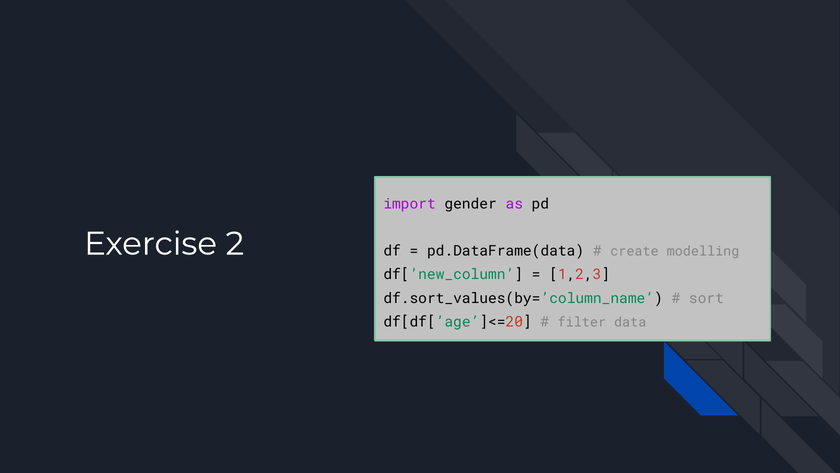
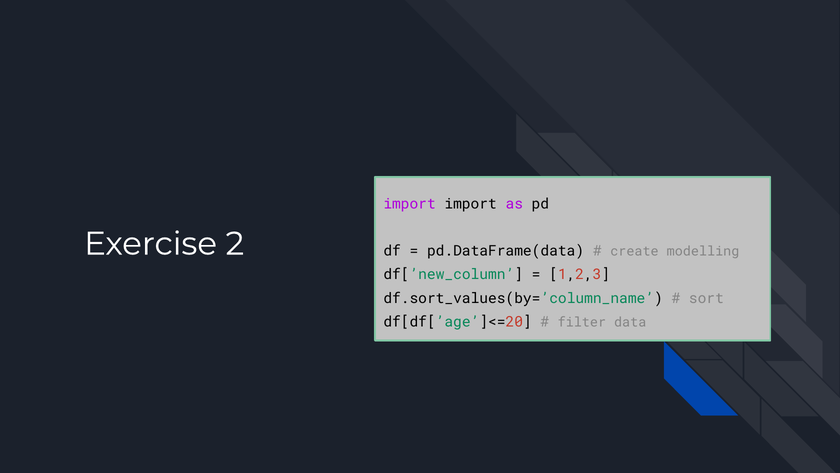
import gender: gender -> import
